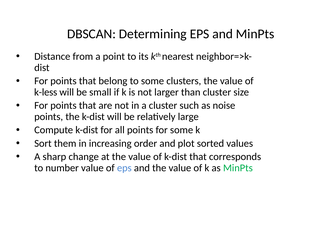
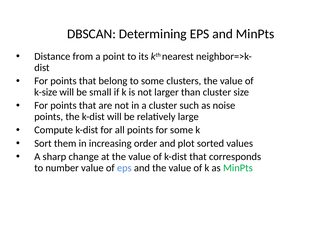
k-less: k-less -> k-size
